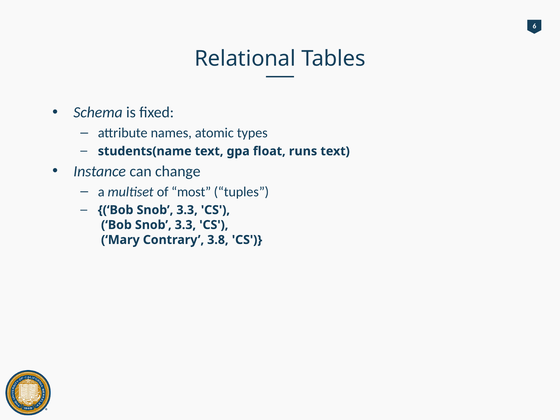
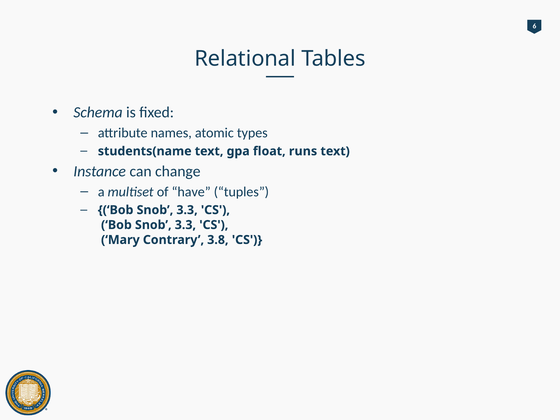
most: most -> have
